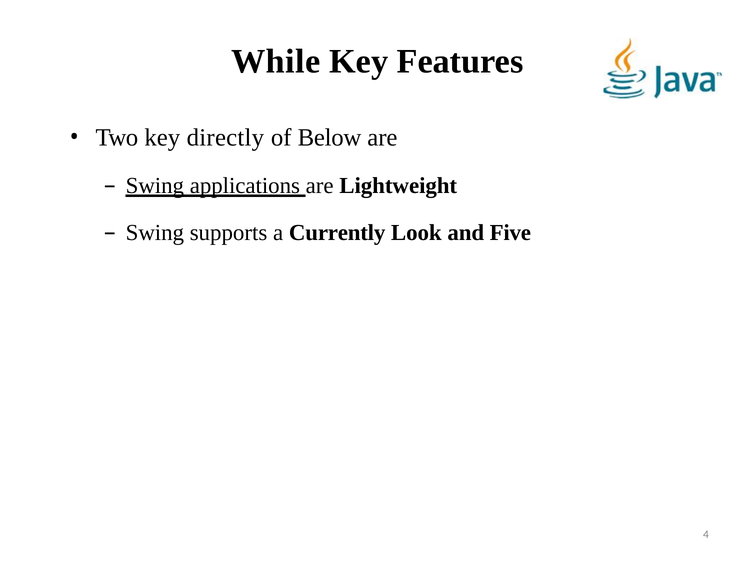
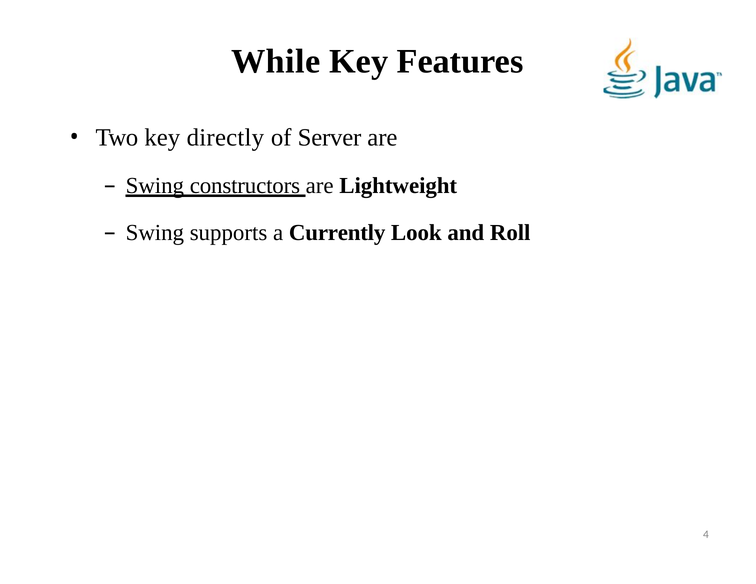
Below: Below -> Server
applications: applications -> constructors
Five: Five -> Roll
